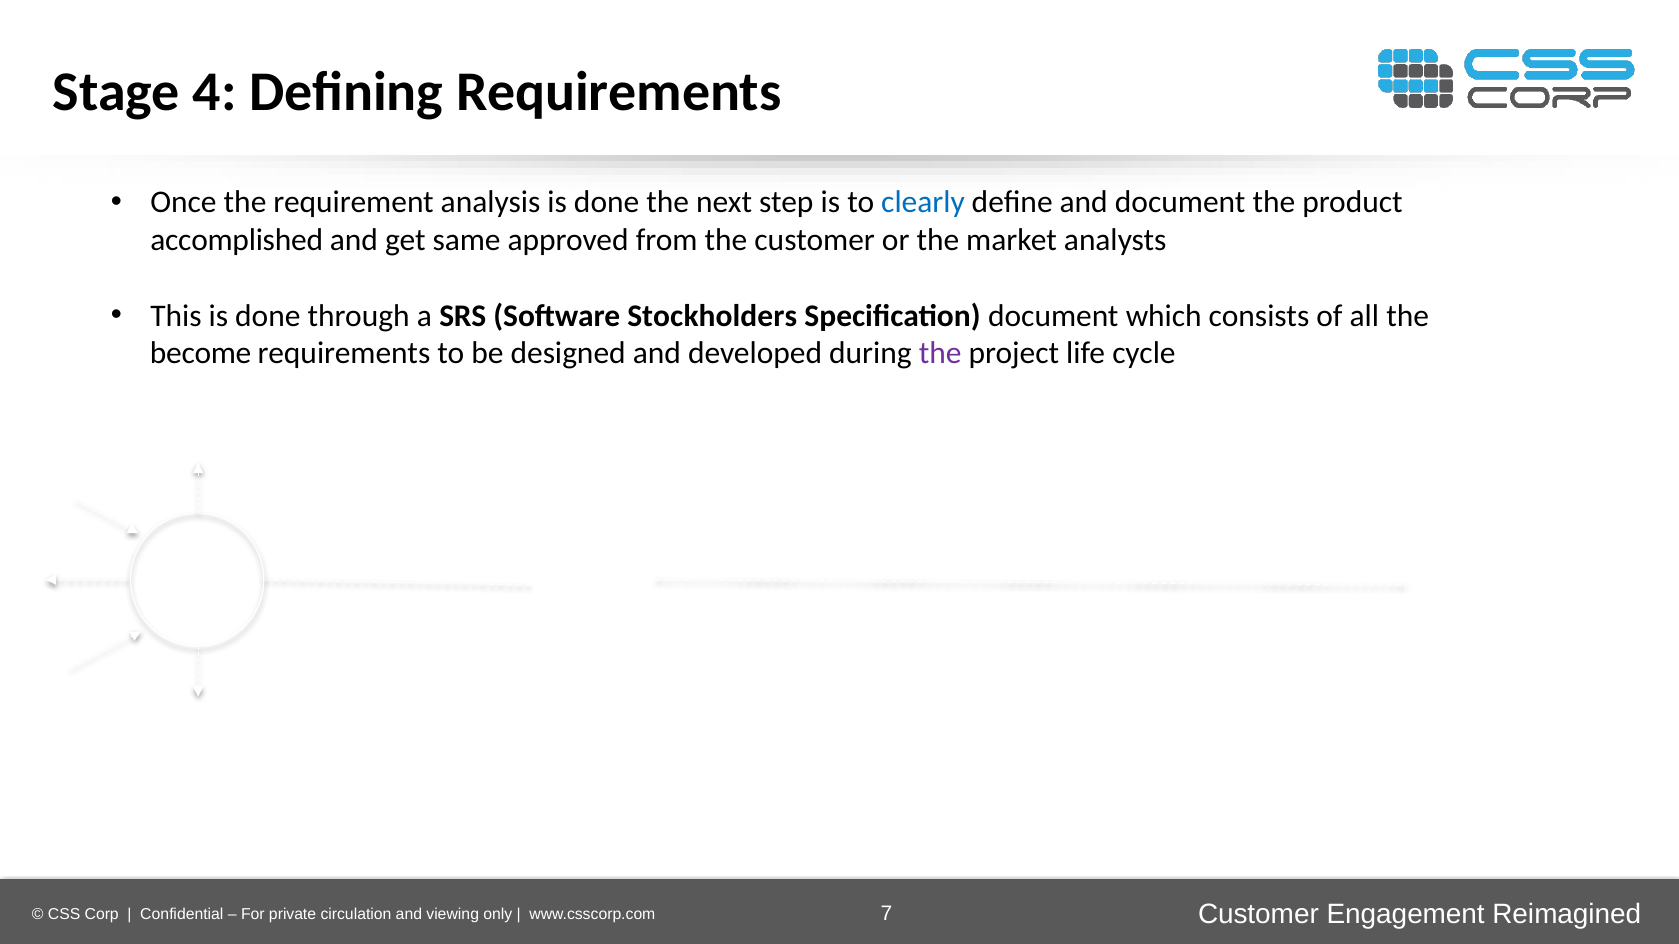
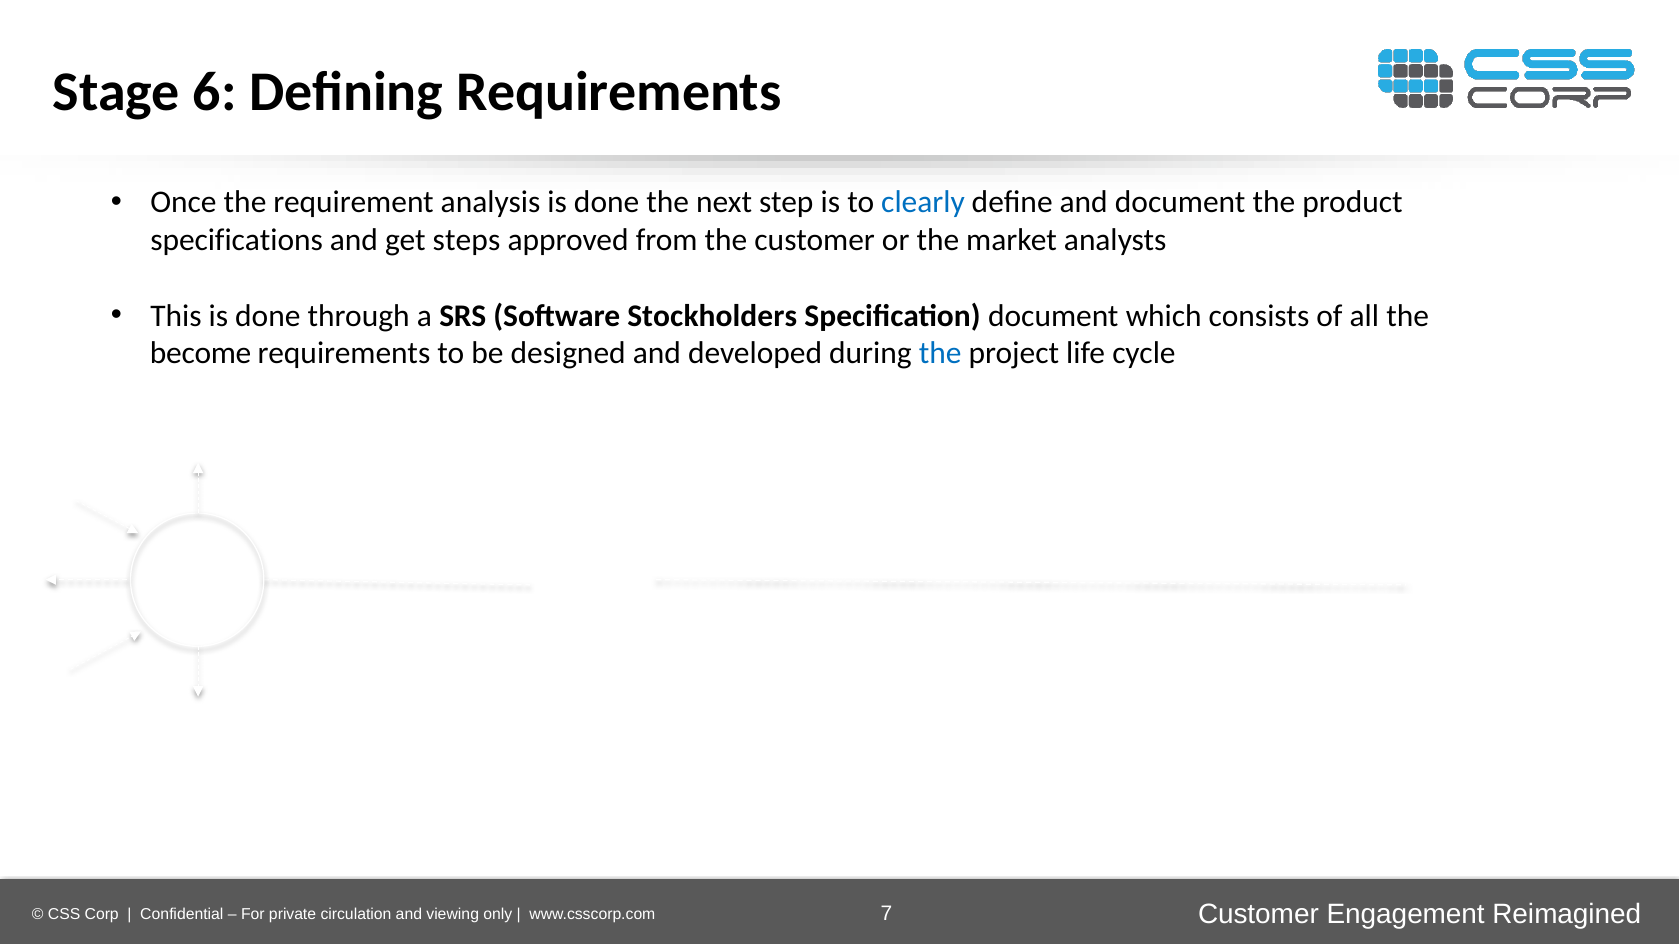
4: 4 -> 6
accomplished: accomplished -> specifications
same: same -> steps
the at (940, 354) colour: purple -> blue
